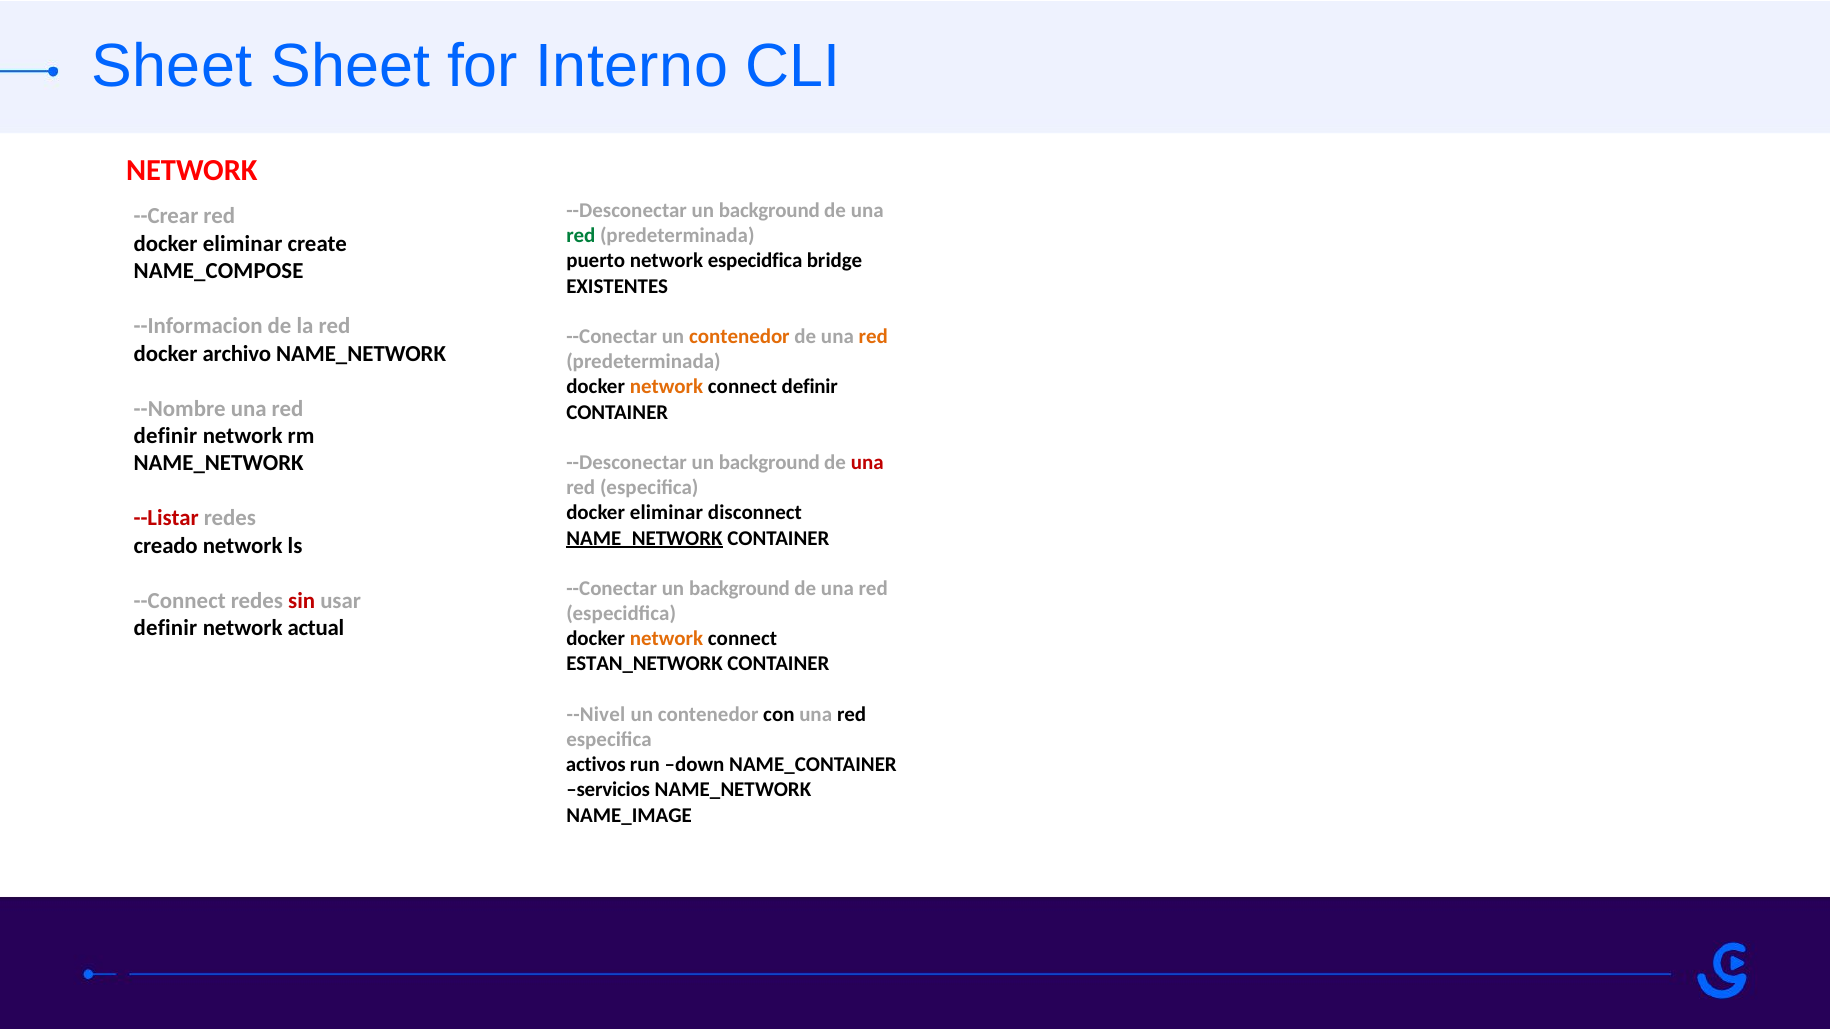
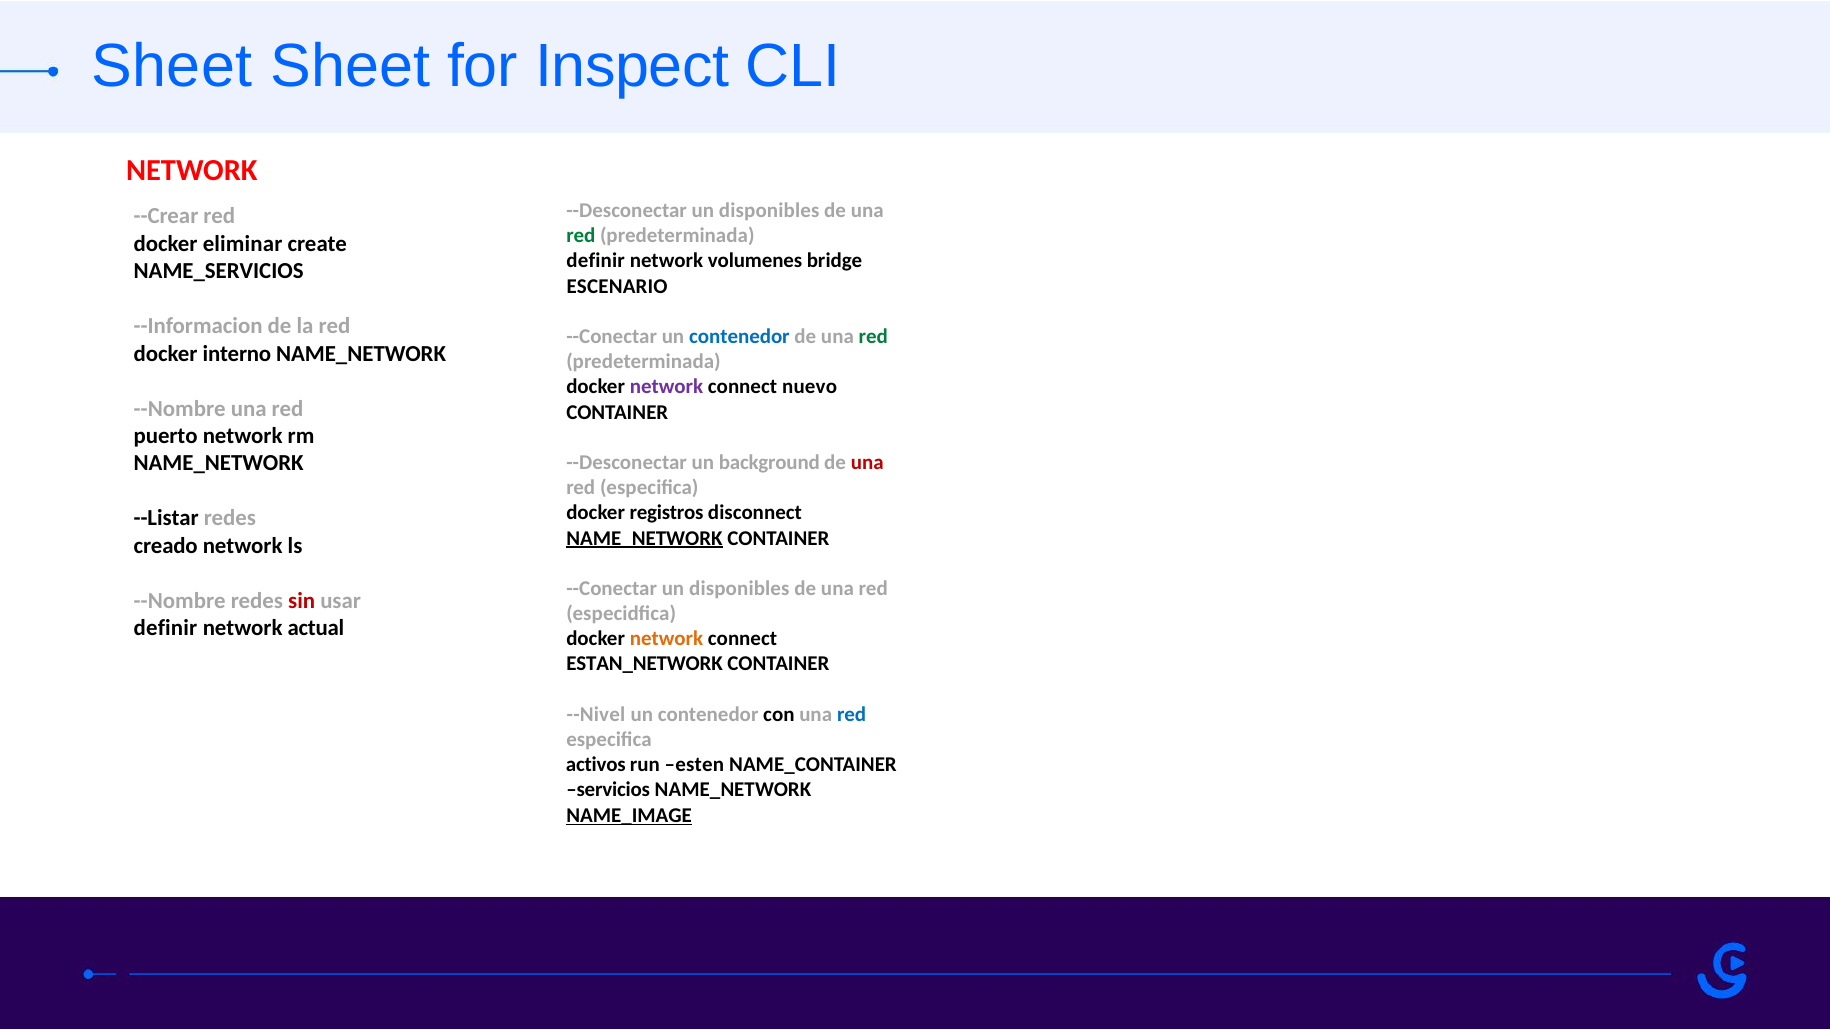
Interno: Interno -> Inspect
background at (769, 210): background -> disponibles
puerto at (596, 261): puerto -> definir
network especidfica: especidfica -> volumenes
NAME_COMPOSE: NAME_COMPOSE -> NAME_SERVICIOS
EXISTENTES: EXISTENTES -> ESCENARIO
contenedor at (739, 336) colour: orange -> blue
red at (873, 336) colour: orange -> green
archivo: archivo -> interno
network at (666, 387) colour: orange -> purple
connect definir: definir -> nuevo
definir at (166, 436): definir -> puerto
eliminar at (666, 513): eliminar -> registros
--Listar colour: red -> black
--Conectar un background: background -> disponibles
--Connect at (180, 600): --Connect -> --Nombre
red at (852, 714) colour: black -> blue
down: down -> esten
NAME_IMAGE underline: none -> present
